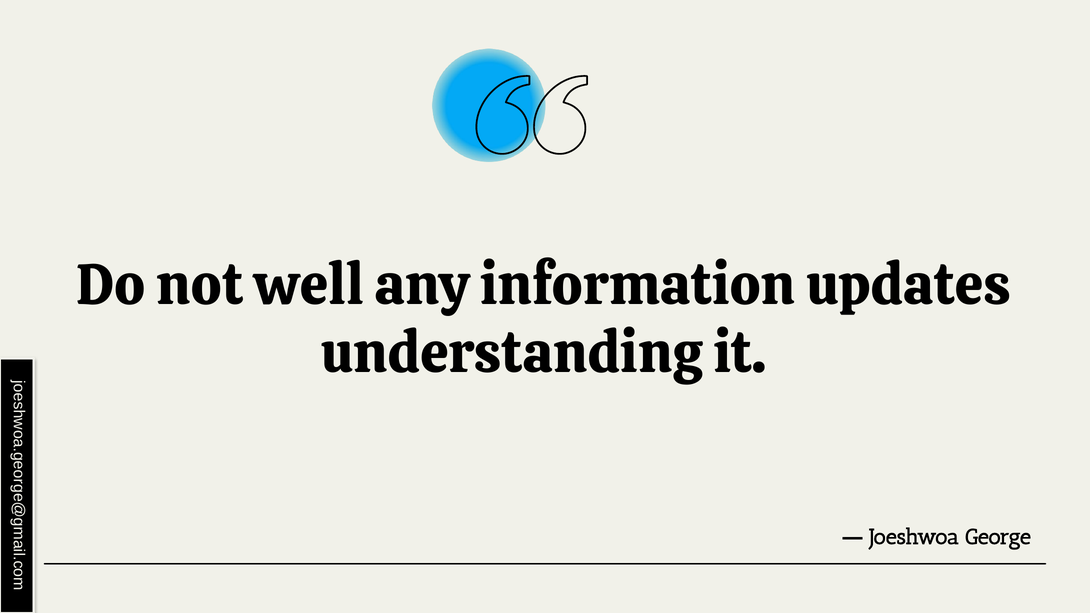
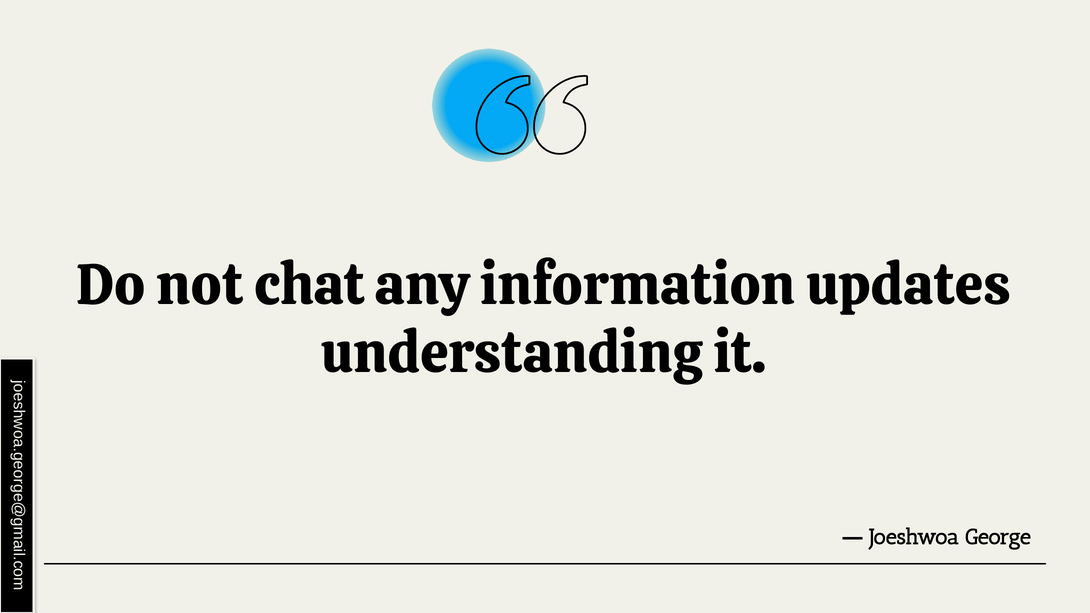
well: well -> chat
